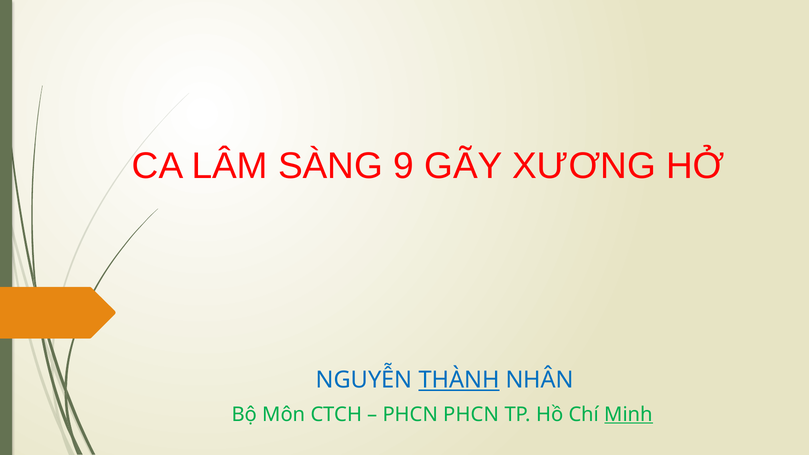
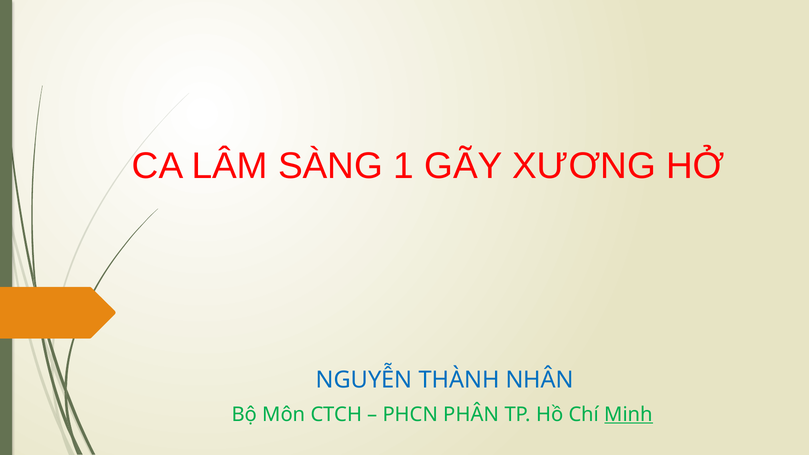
9: 9 -> 1
THÀNH underline: present -> none
PHCN PHCN: PHCN -> PHÂN
